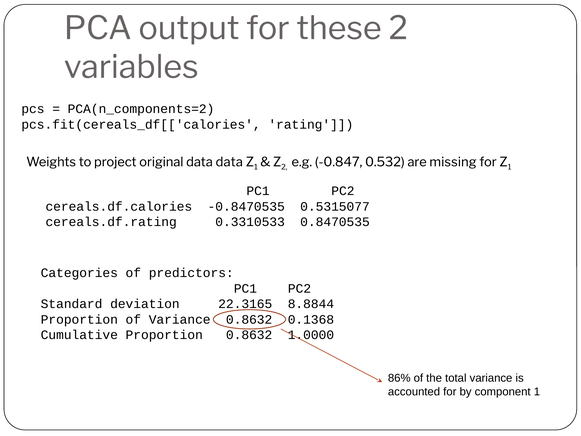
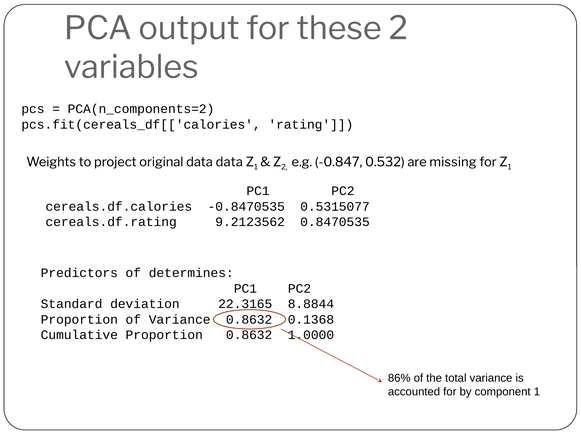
0.3310533: 0.3310533 -> 9.2123562
Categories: Categories -> Predictors
predictors: predictors -> determines
